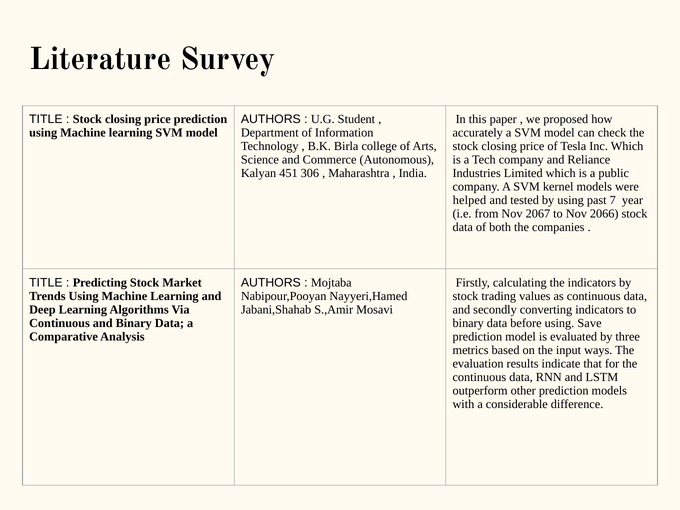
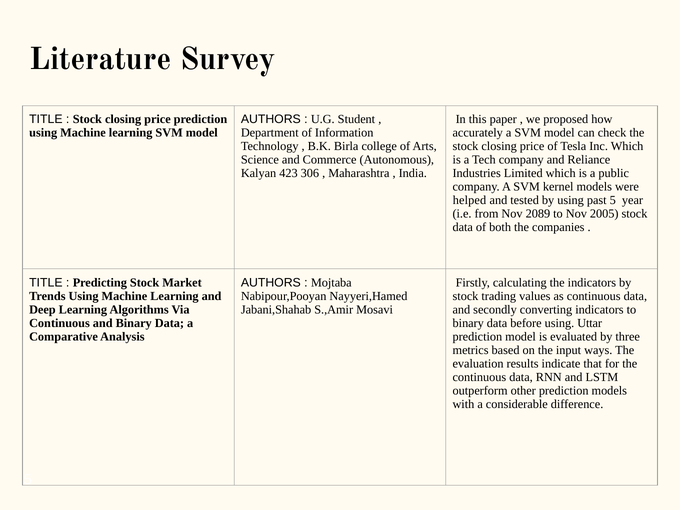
451: 451 -> 423
past 7: 7 -> 5
2067: 2067 -> 2089
2066: 2066 -> 2005
Save: Save -> Uttar
